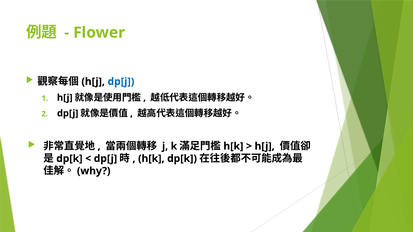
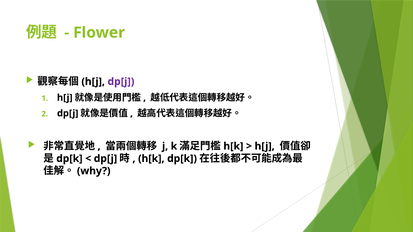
dp[j at (121, 82) colour: blue -> purple
